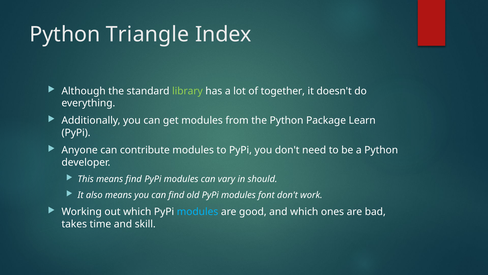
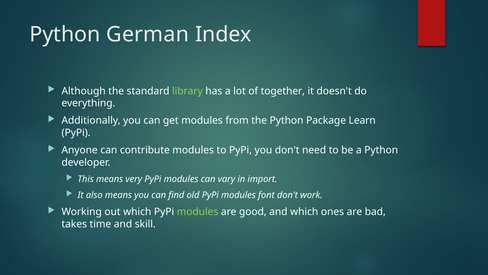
Triangle: Triangle -> German
means find: find -> very
should: should -> import
modules at (198, 212) colour: light blue -> light green
